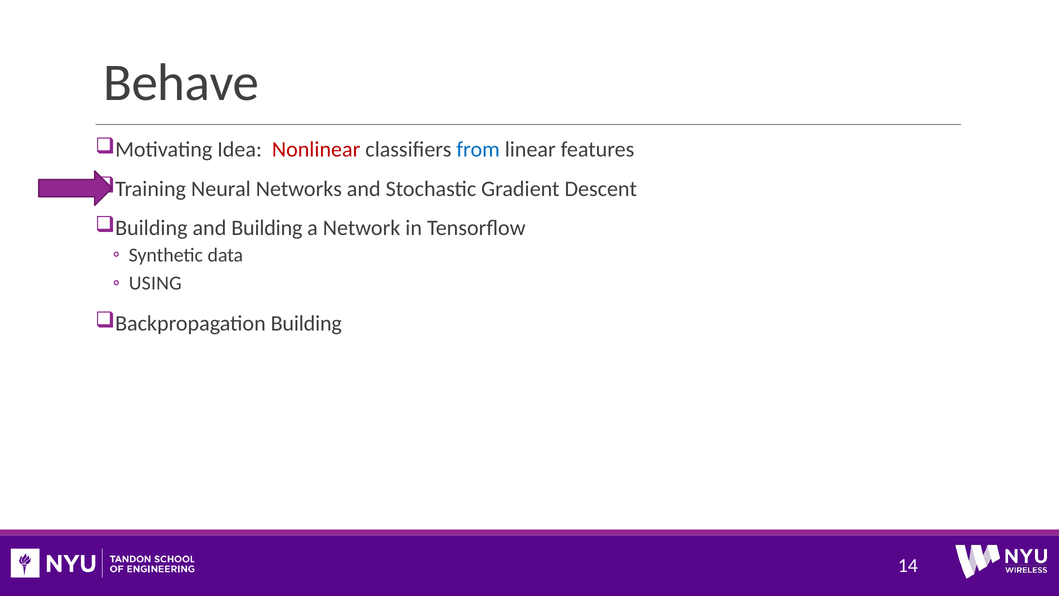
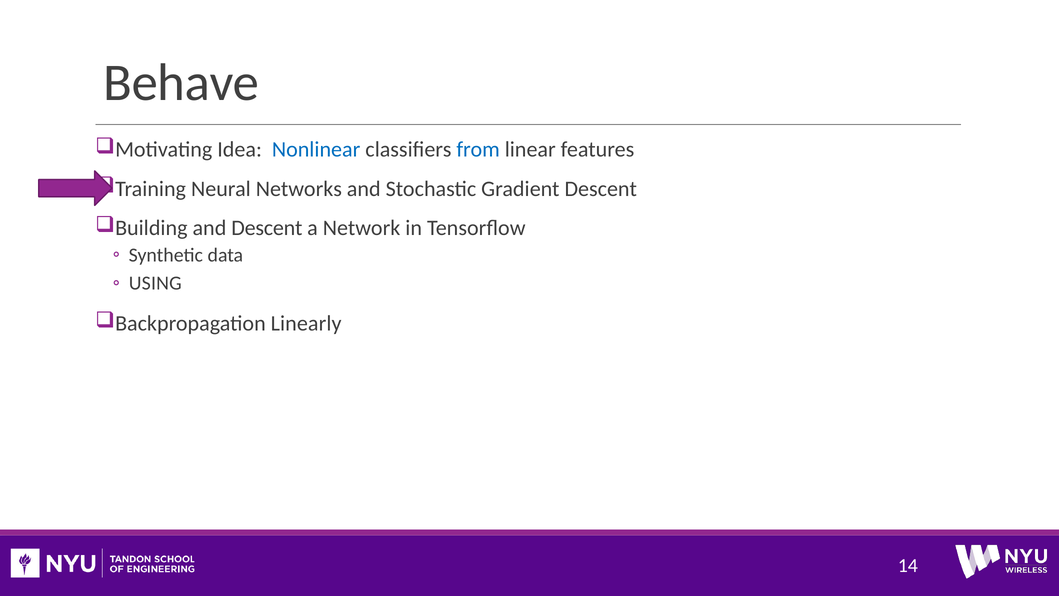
Nonlinear colour: red -> blue
and Building: Building -> Descent
Backpropagation Building: Building -> Linearly
